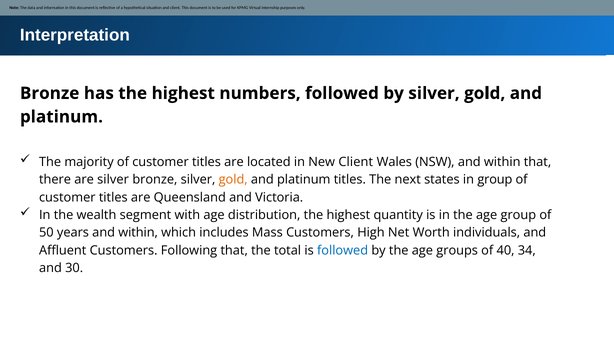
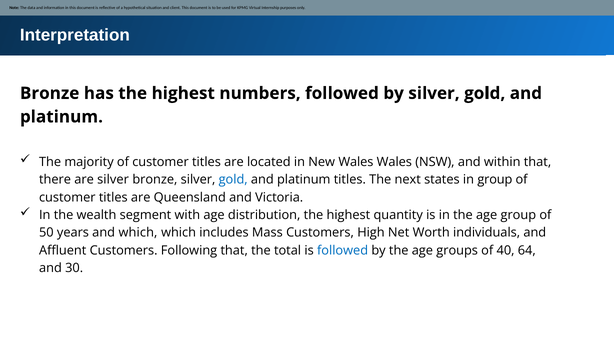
New Client: Client -> Wales
gold at (233, 180) colour: orange -> blue
years and within: within -> which
34: 34 -> 64
